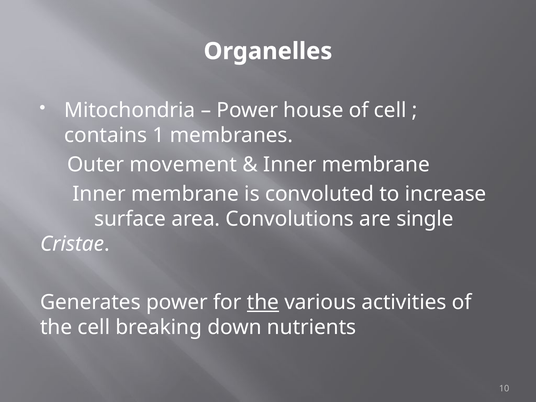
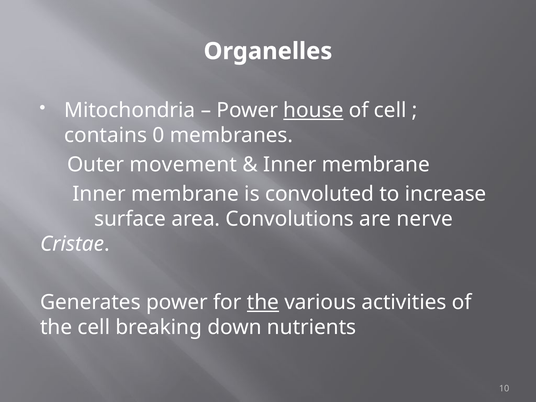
house underline: none -> present
1: 1 -> 0
single: single -> nerve
